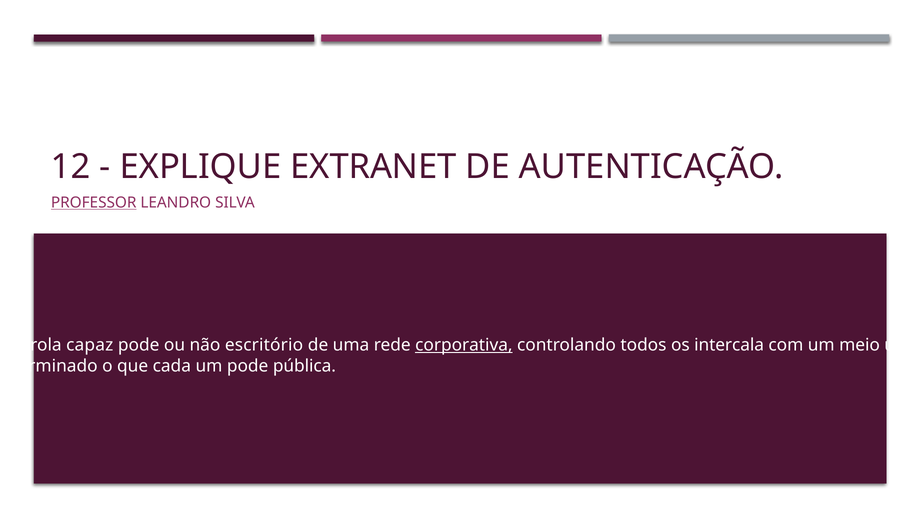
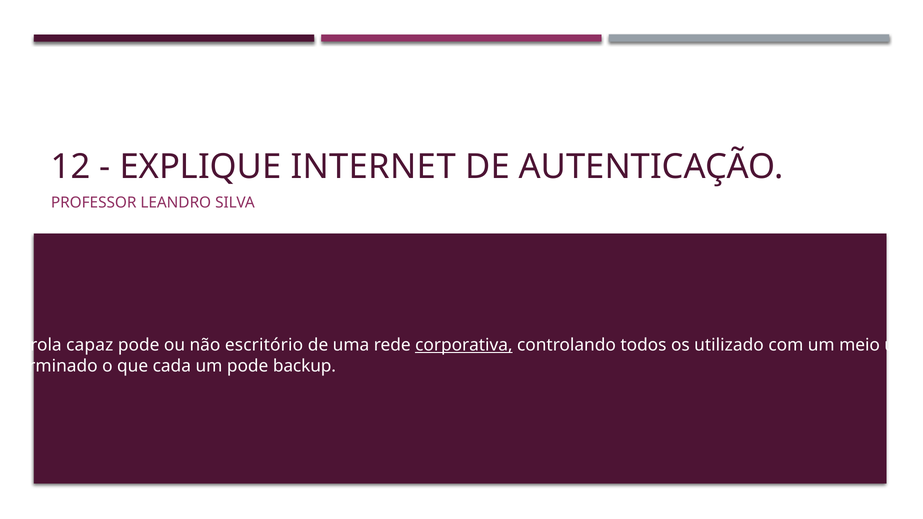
EXTRANET: EXTRANET -> INTERNET
PROFESSOR underline: present -> none
intercala: intercala -> utilizado
pública: pública -> backup
